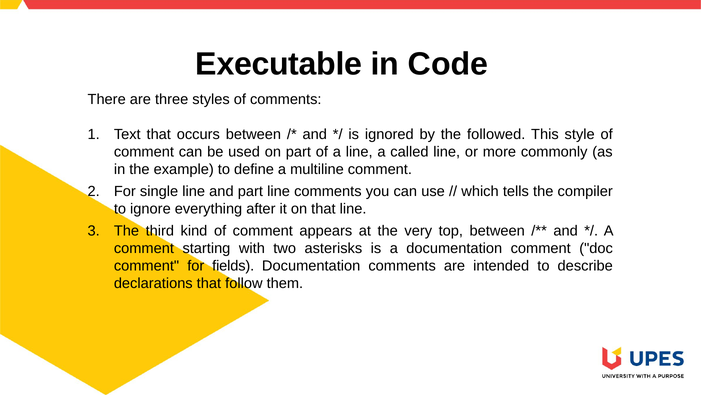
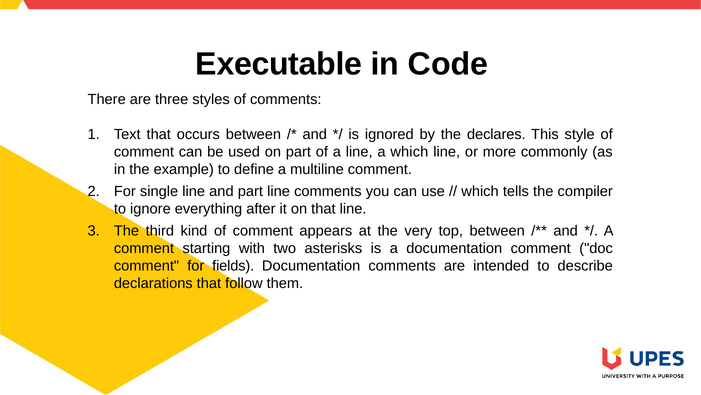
followed: followed -> declares
a called: called -> which
